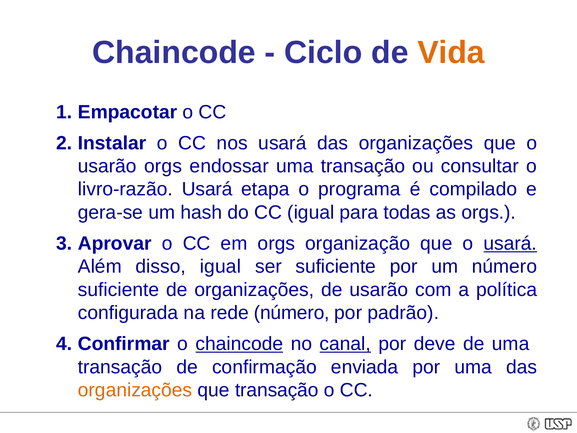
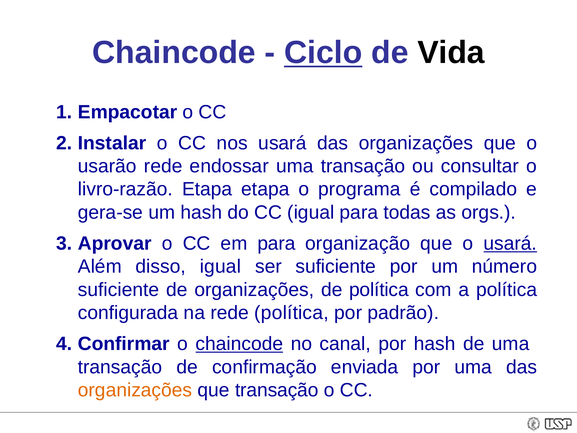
Ciclo underline: none -> present
Vida colour: orange -> black
usarão orgs: orgs -> rede
livro-razão Usará: Usará -> Etapa
em orgs: orgs -> para
de usarão: usarão -> política
rede número: número -> política
canal underline: present -> none
por deve: deve -> hash
